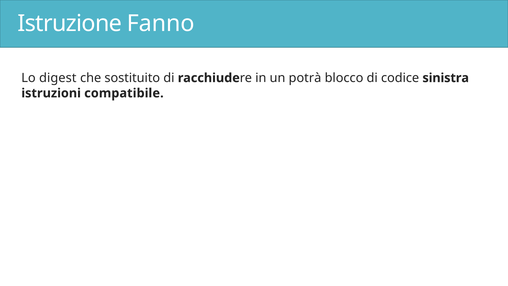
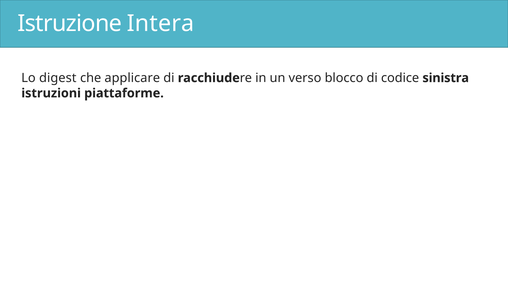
Fanno: Fanno -> Intera
sostituito: sostituito -> applicare
potrà: potrà -> verso
compatibile: compatibile -> piattaforme
